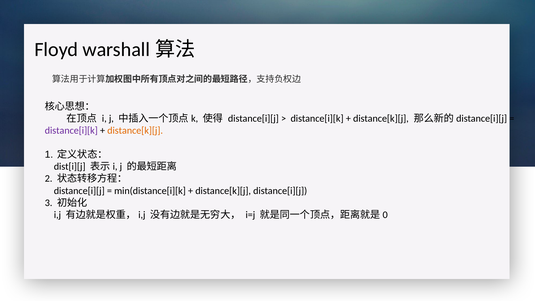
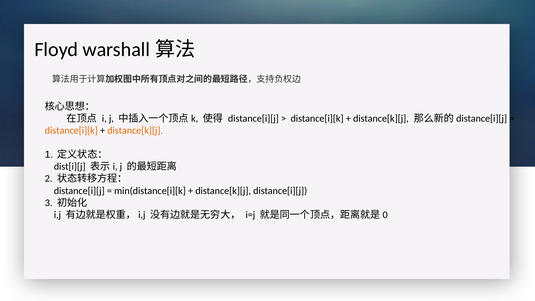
distance[i][k at (71, 130) colour: purple -> orange
